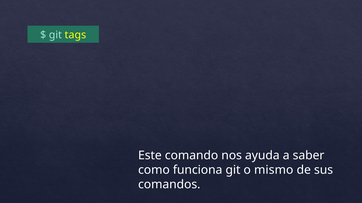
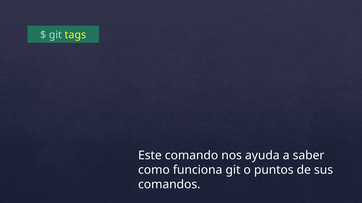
mismo: mismo -> puntos
